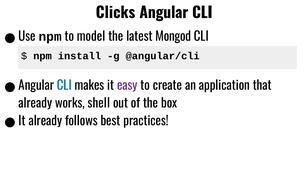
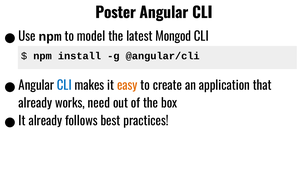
Clicks: Clicks -> Poster
easy colour: purple -> orange
shell: shell -> need
